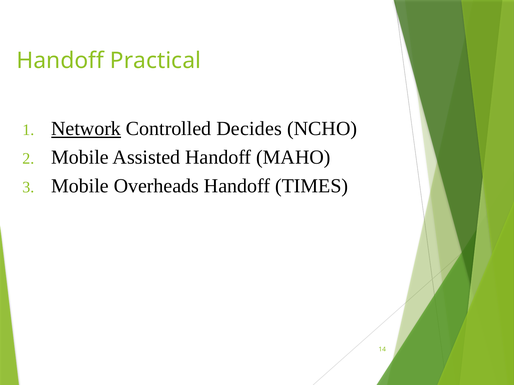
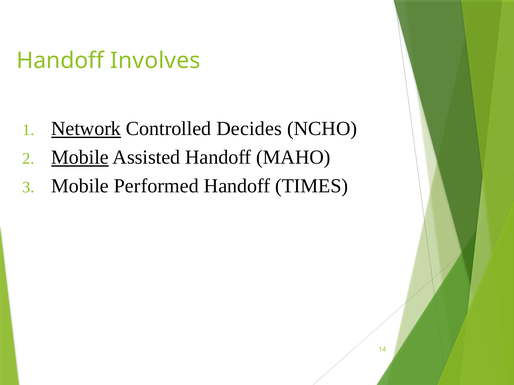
Practical: Practical -> Involves
Mobile at (80, 158) underline: none -> present
Overheads: Overheads -> Performed
